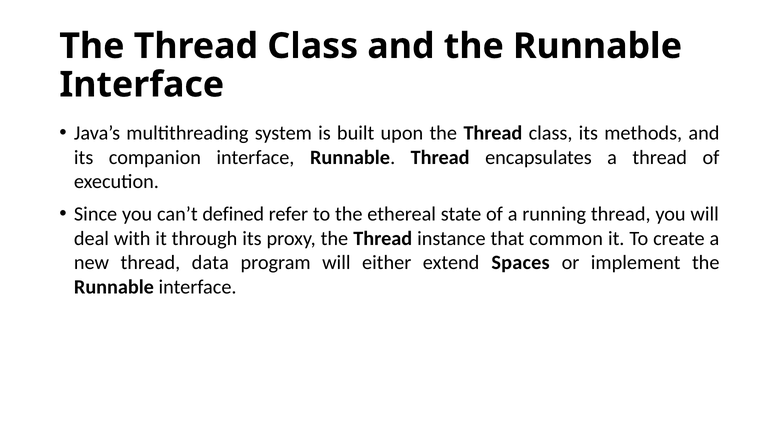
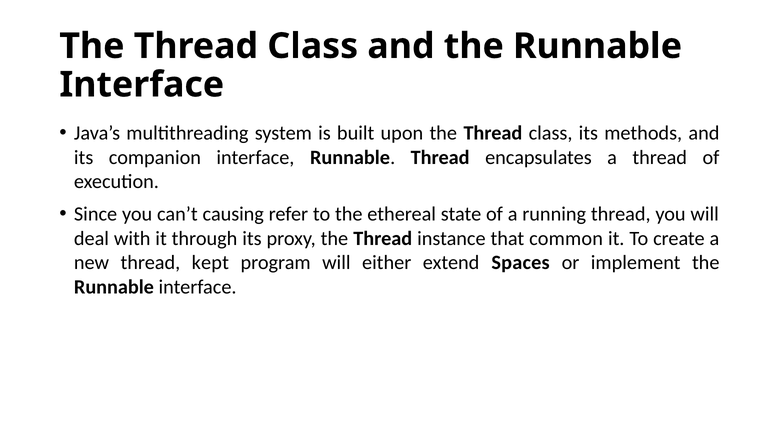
defined: defined -> causing
data: data -> kept
